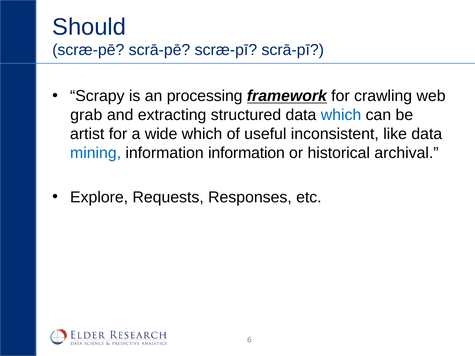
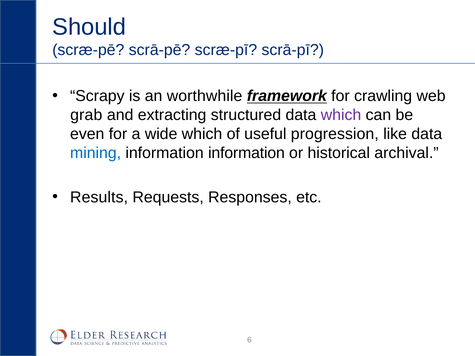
processing: processing -> worthwhile
which at (341, 115) colour: blue -> purple
artist: artist -> even
inconsistent: inconsistent -> progression
Explore: Explore -> Results
